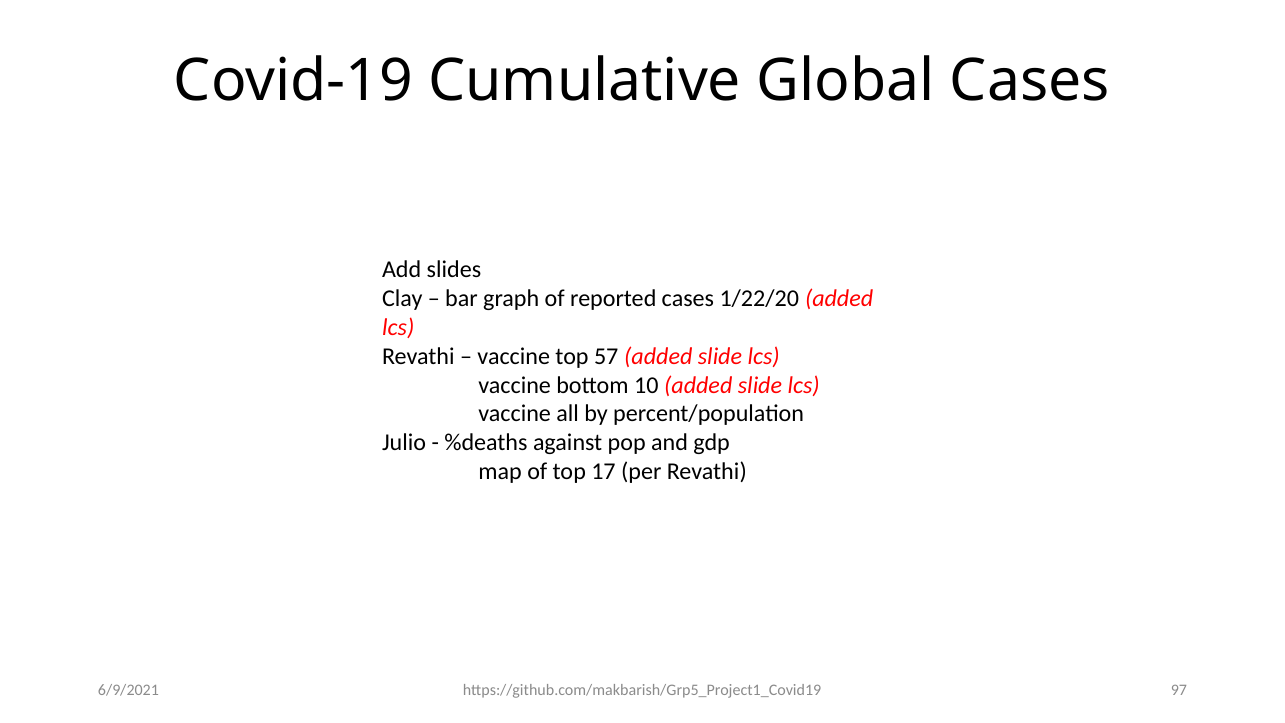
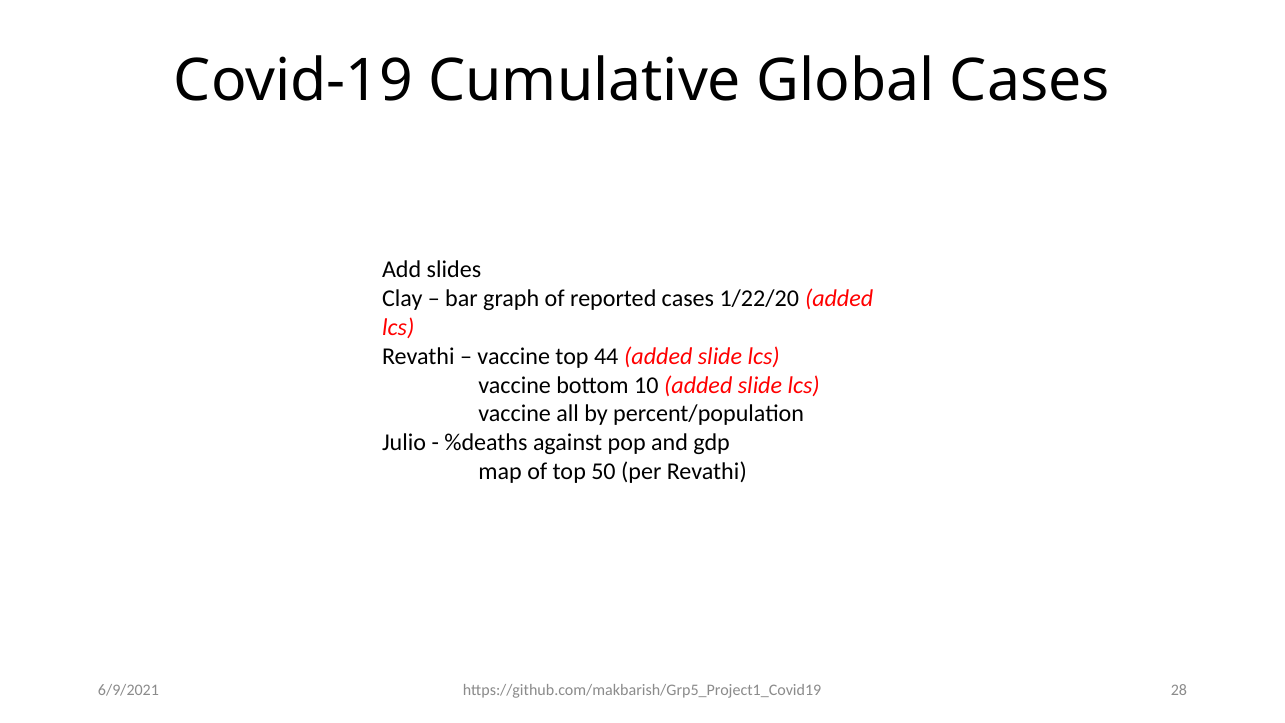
57: 57 -> 44
17: 17 -> 50
97: 97 -> 28
